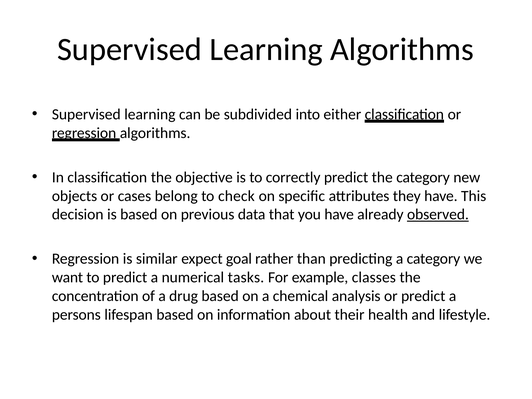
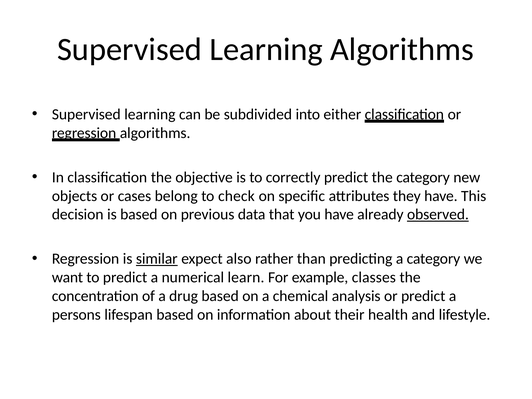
similar underline: none -> present
goal: goal -> also
tasks: tasks -> learn
